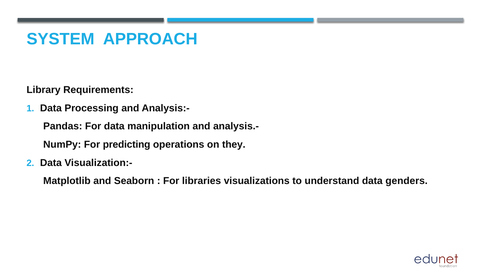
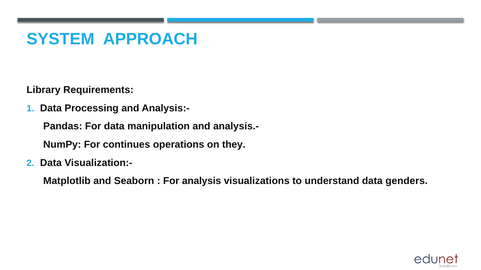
predicting: predicting -> continues
libraries: libraries -> analysis
